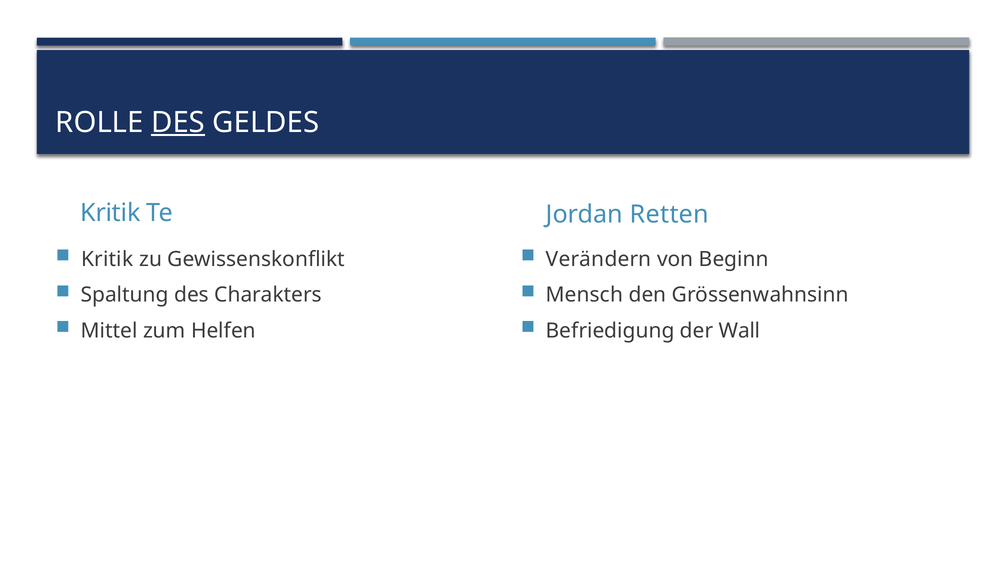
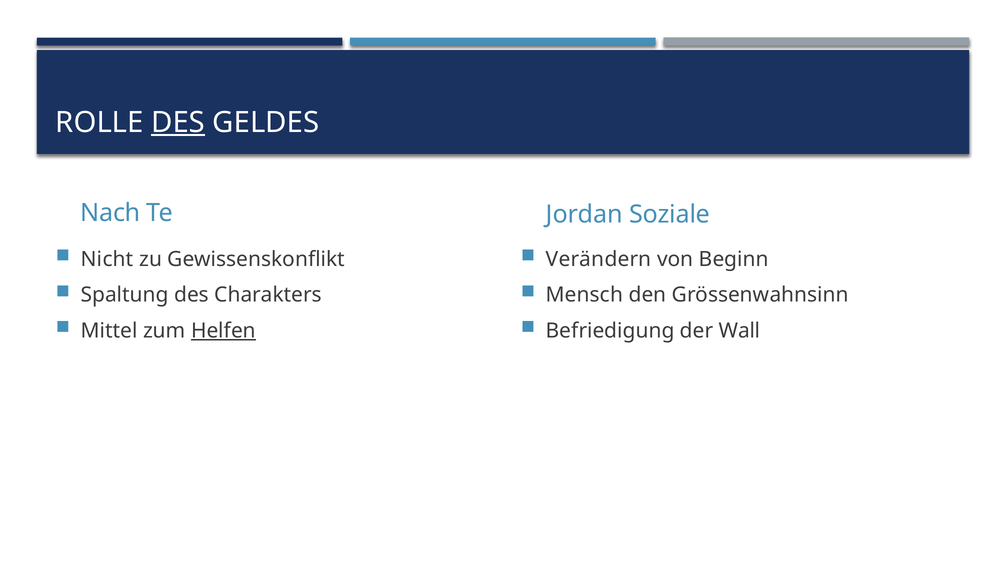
Kritik at (110, 213): Kritik -> Nach
Retten: Retten -> Soziale
Kritik at (107, 259): Kritik -> Nicht
Helfen underline: none -> present
